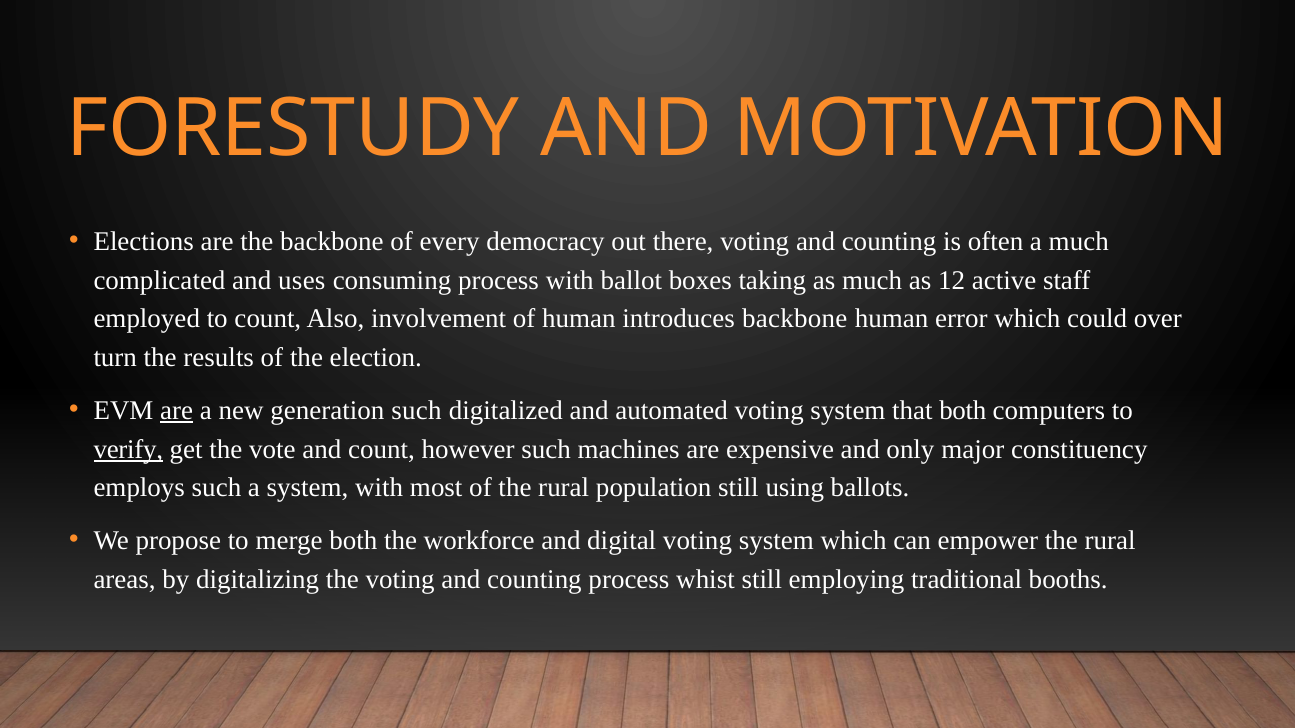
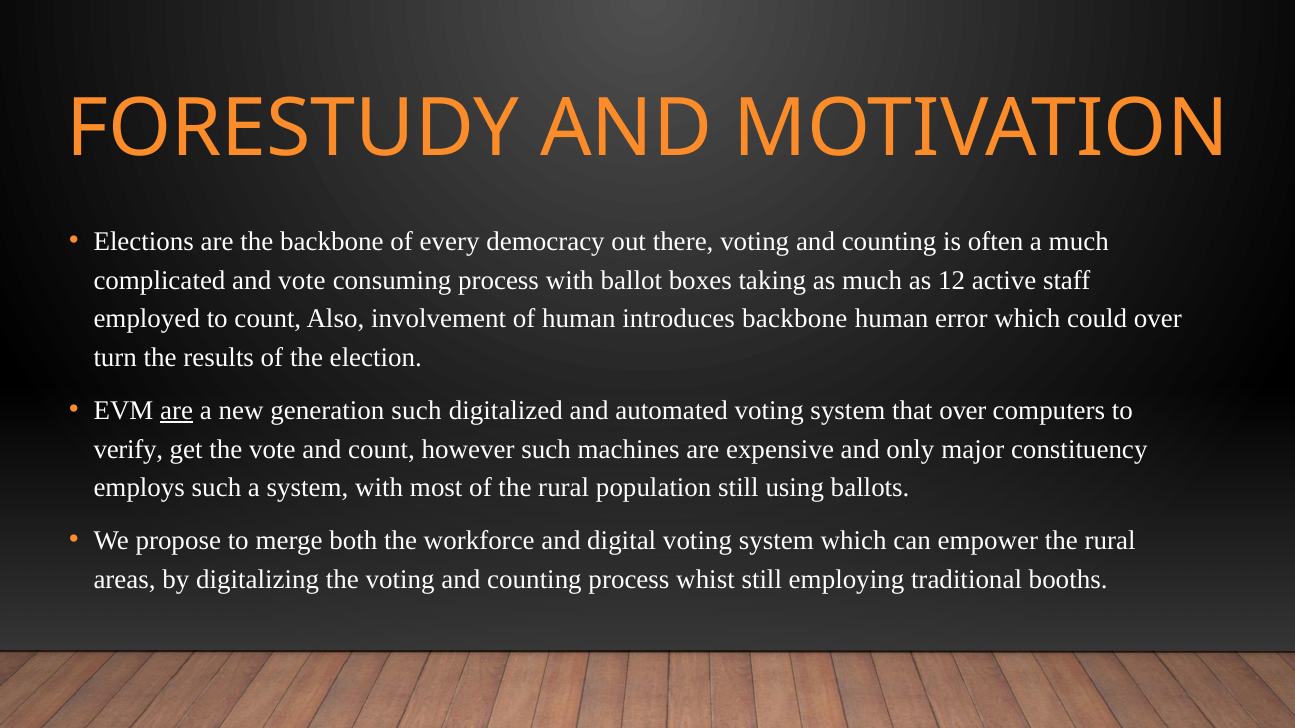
and uses: uses -> vote
that both: both -> over
verify underline: present -> none
